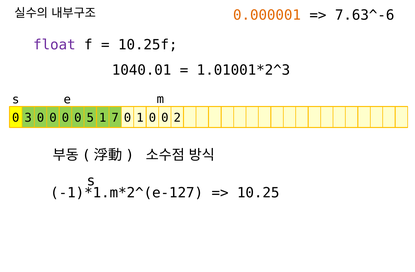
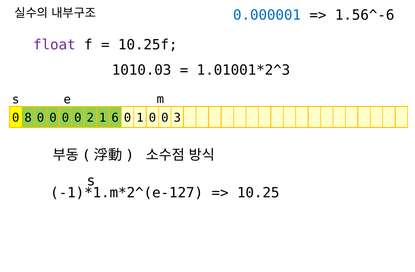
0.000001 colour: orange -> blue
7.63^-6: 7.63^-6 -> 1.56^-6
1040.01: 1040.01 -> 1010.03
3: 3 -> 8
5: 5 -> 2
7: 7 -> 6
2: 2 -> 3
